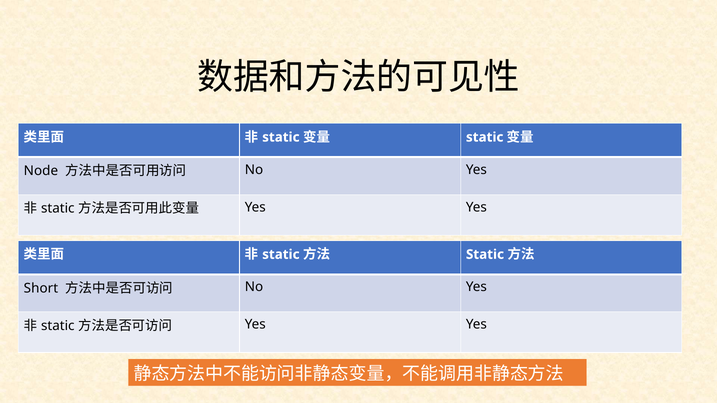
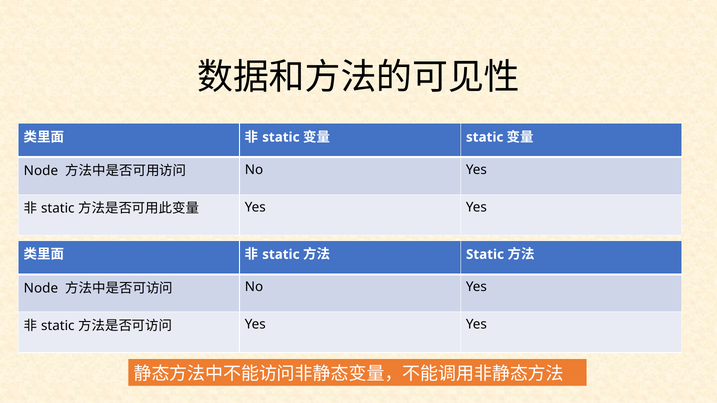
Short at (41, 288): Short -> Node
